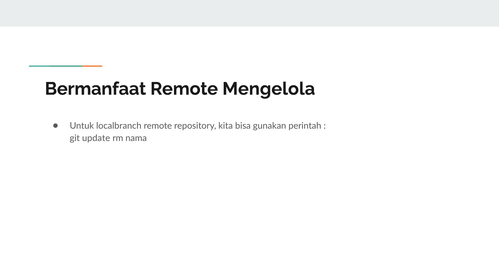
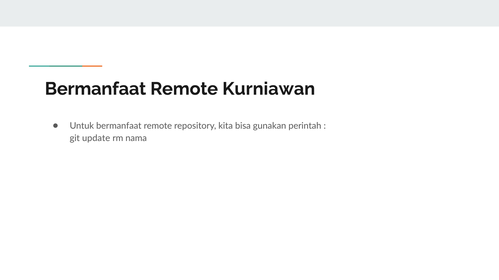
Mengelola: Mengelola -> Kurniawan
Untuk localbranch: localbranch -> bermanfaat
